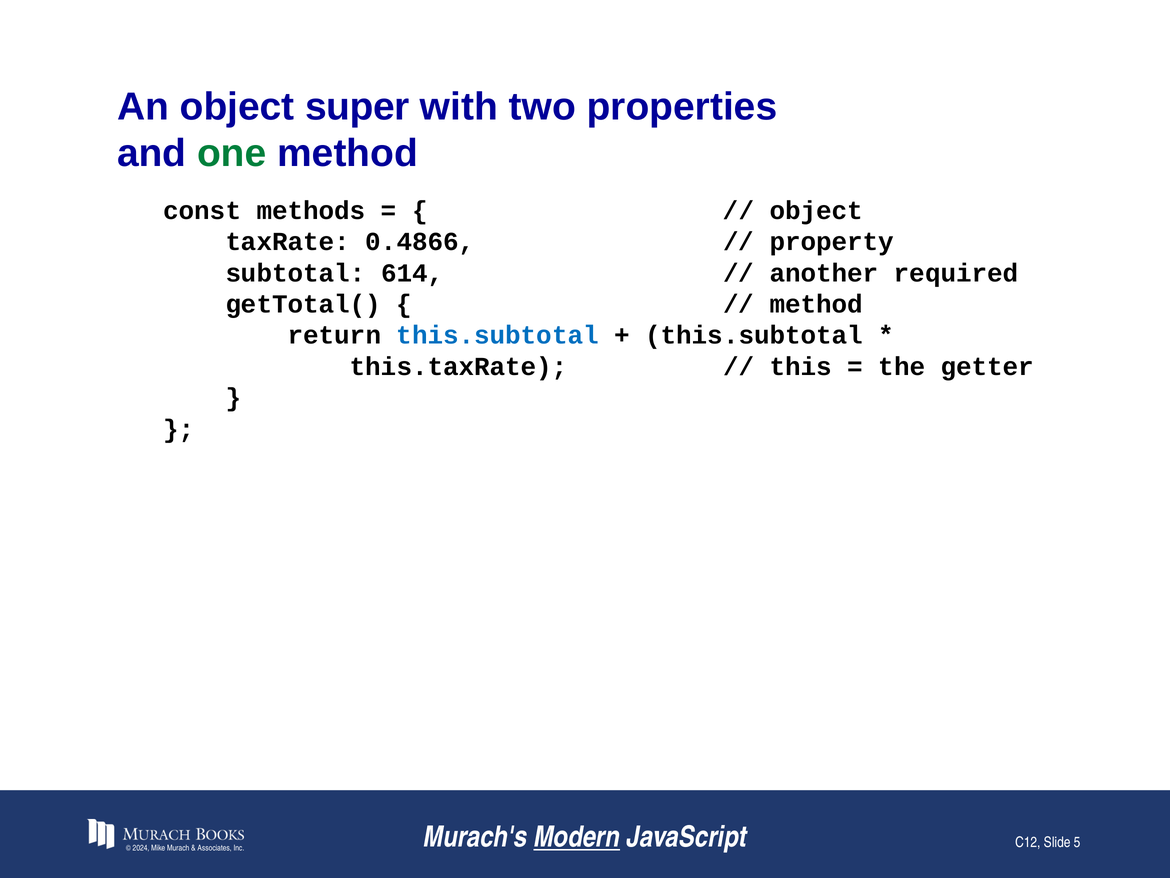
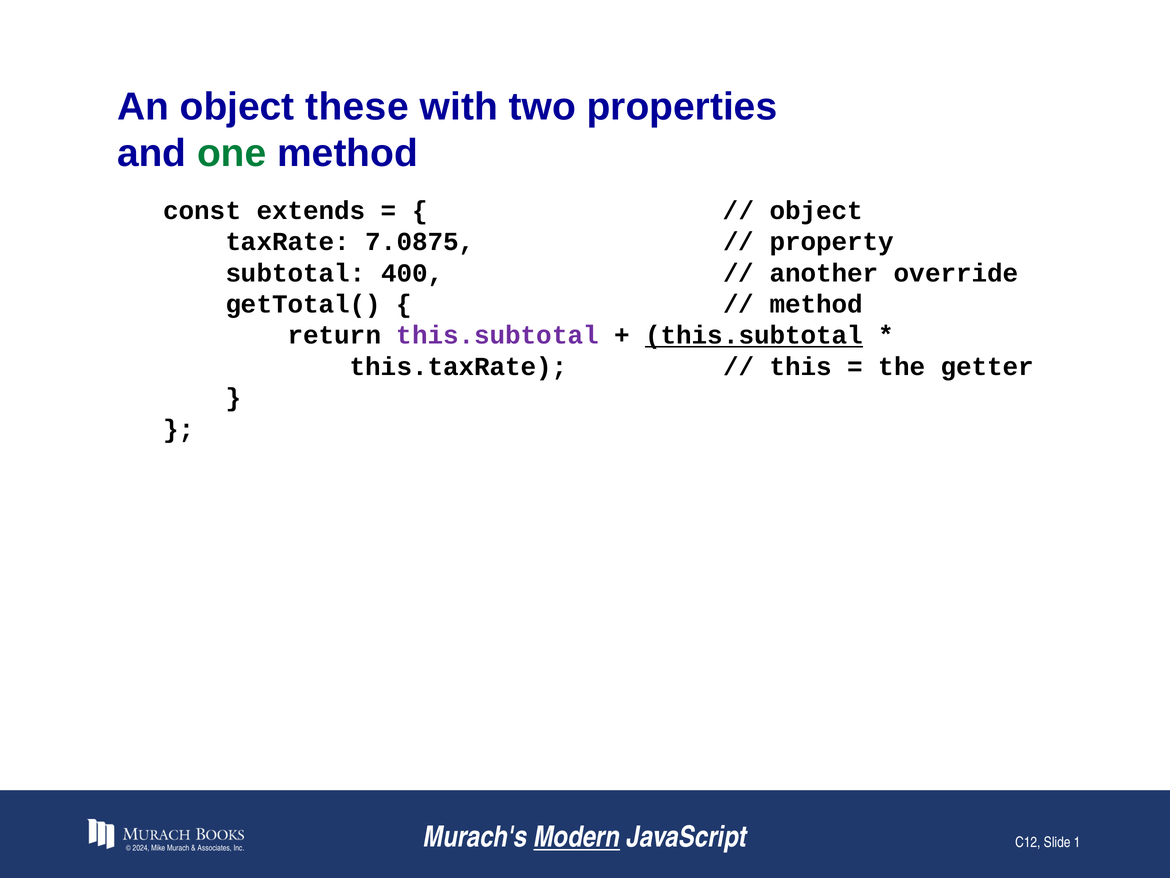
super: super -> these
methods: methods -> extends
0.4866: 0.4866 -> 7.0875
614: 614 -> 400
required: required -> override
this.subtotal at (498, 335) colour: blue -> purple
this.subtotal at (754, 335) underline: none -> present
5: 5 -> 1
